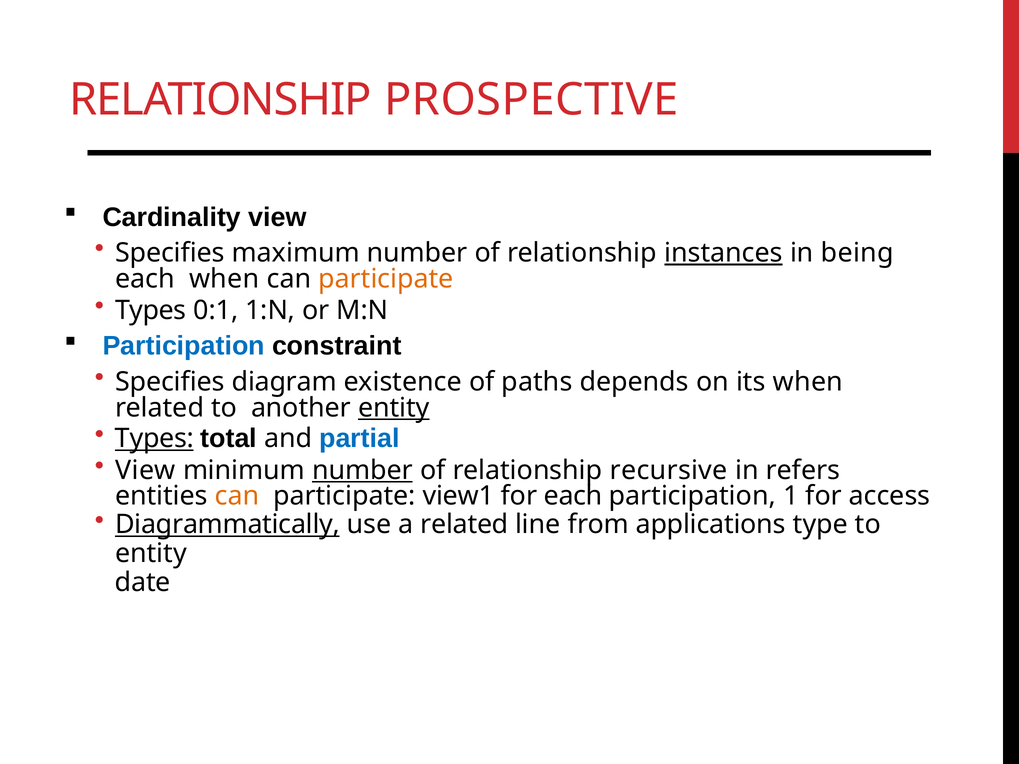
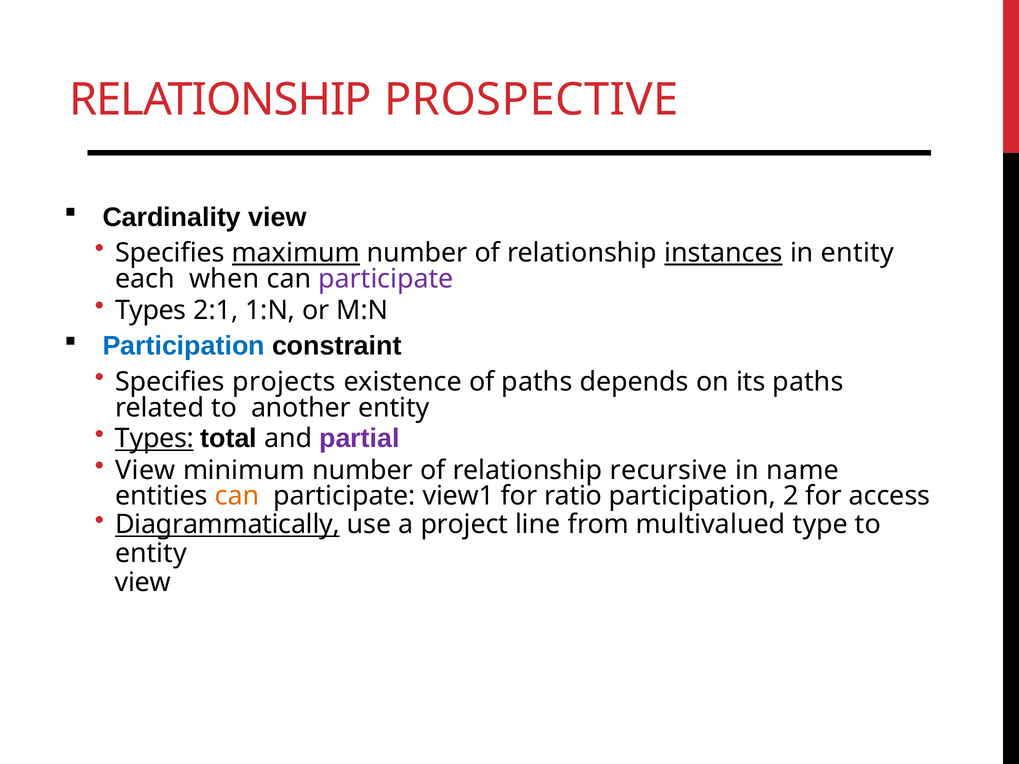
maximum underline: none -> present
in being: being -> entity
participate at (386, 279) colour: orange -> purple
0:1: 0:1 -> 2:1
diagram: diagram -> projects
its when: when -> paths
entity at (394, 408) underline: present -> none
partial colour: blue -> purple
number at (363, 470) underline: present -> none
refers: refers -> name
for each: each -> ratio
1: 1 -> 2
a related: related -> project
applications: applications -> multivalued
date at (143, 582): date -> view
